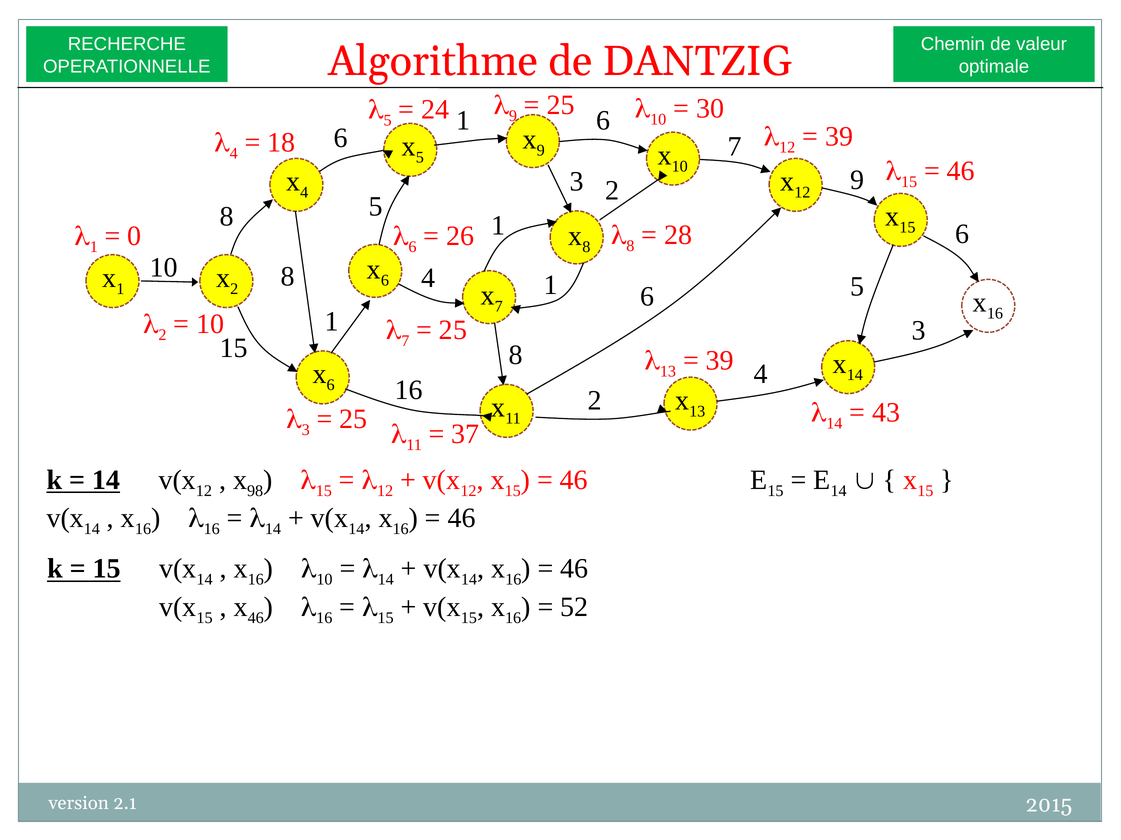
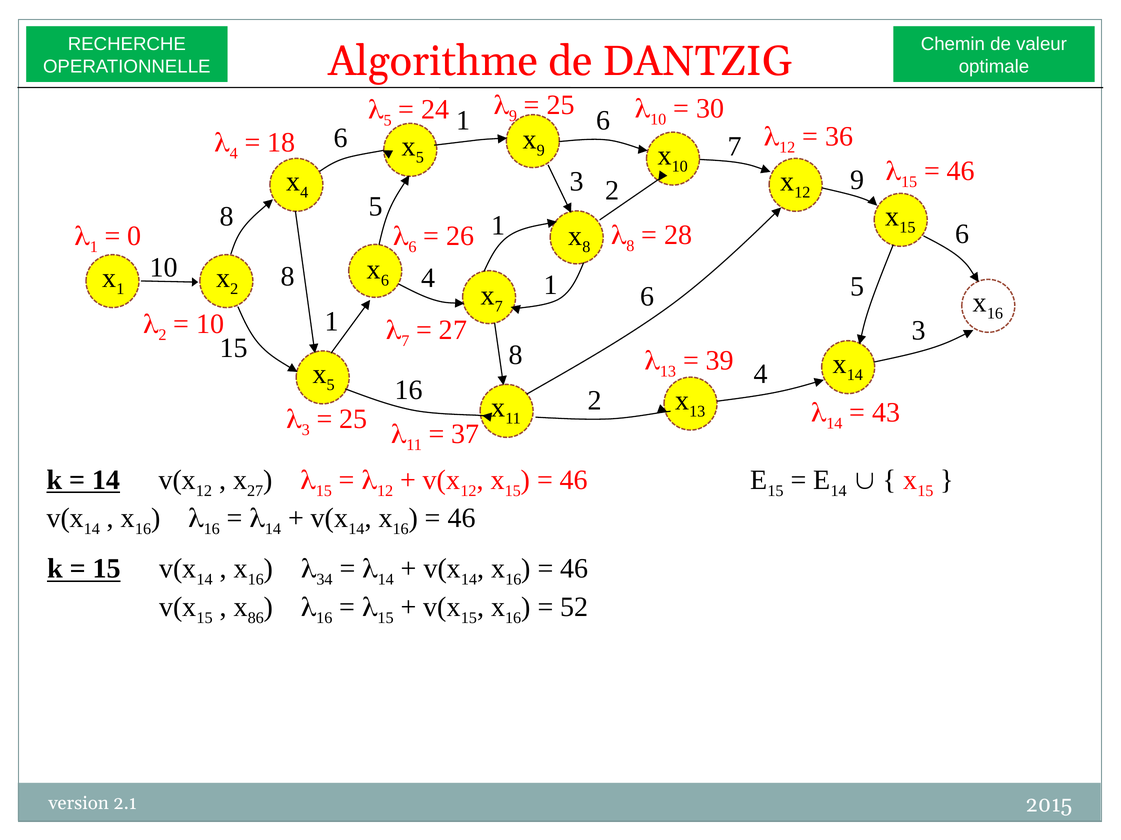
39 at (839, 136): 39 -> 36
25 at (453, 330): 25 -> 27
6 at (331, 385): 6 -> 5
98 at (255, 491): 98 -> 27
10 at (324, 580): 10 -> 34
46 at (256, 618): 46 -> 86
